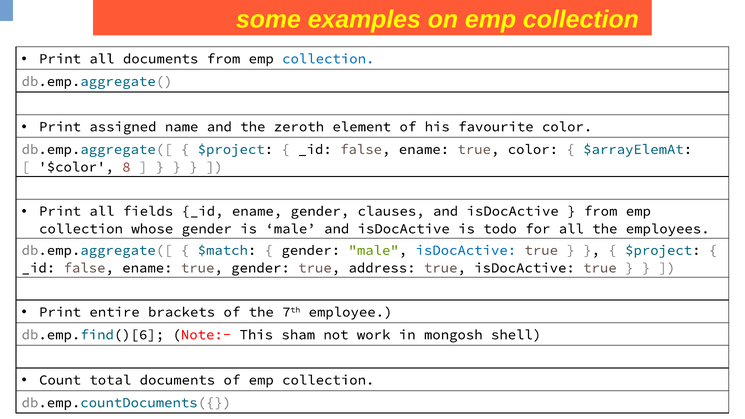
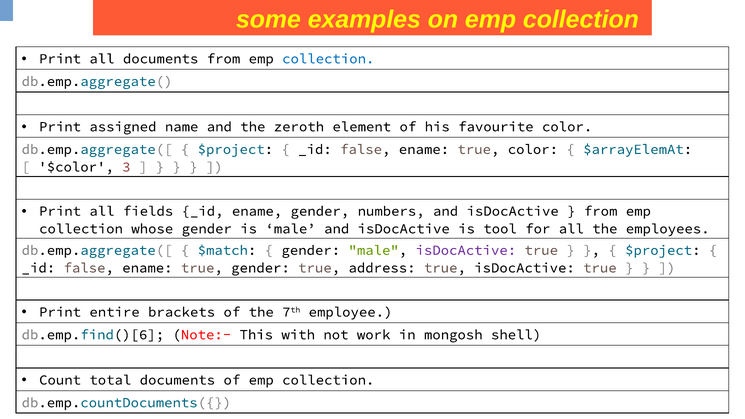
8: 8 -> 3
clauses: clauses -> numbers
todo: todo -> tool
isDocActive at (466, 250) colour: blue -> purple
sham: sham -> with
